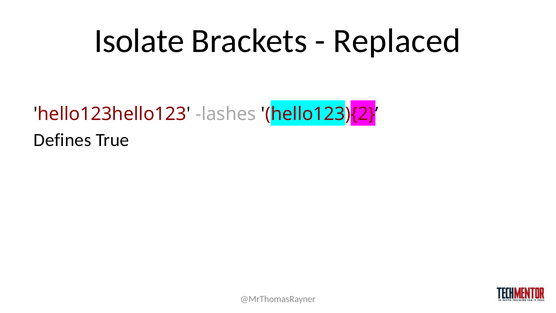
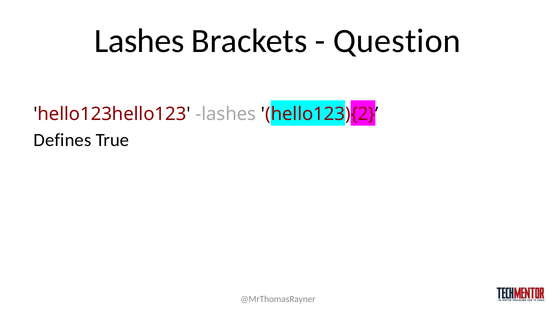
Isolate at (139, 41): Isolate -> Lashes
Replaced: Replaced -> Question
